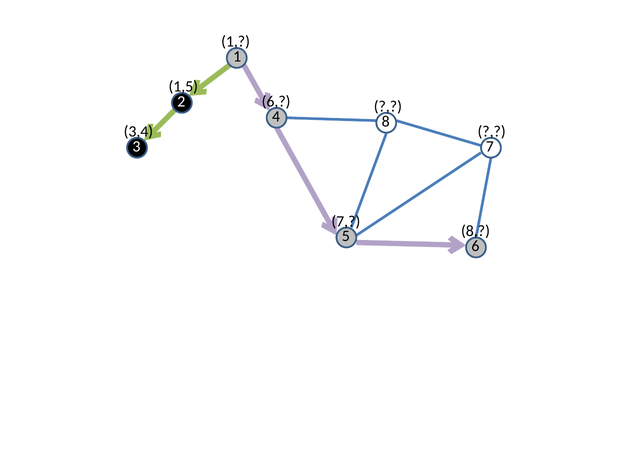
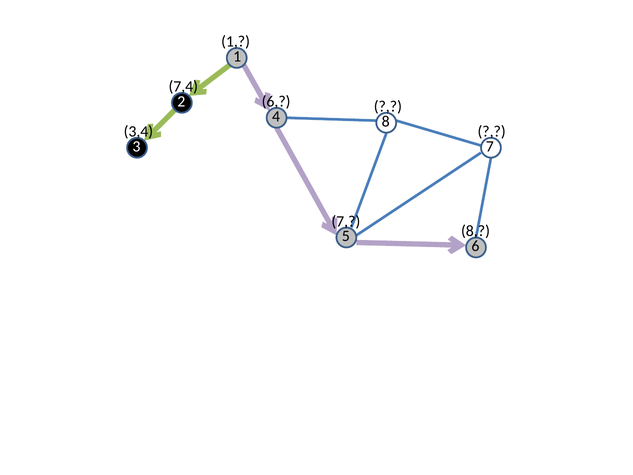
1,5: 1,5 -> 7,4
